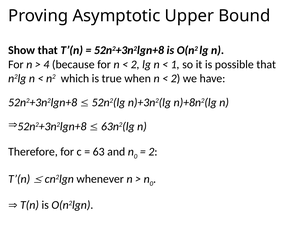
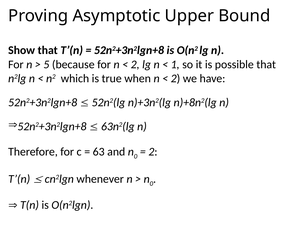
4: 4 -> 5
